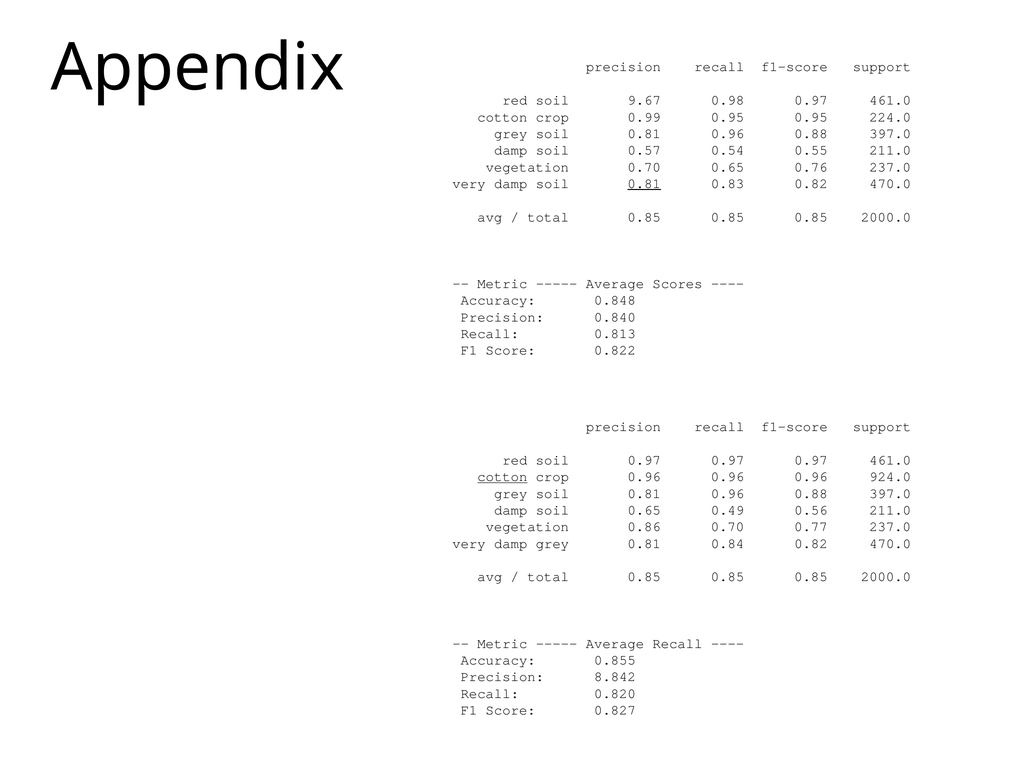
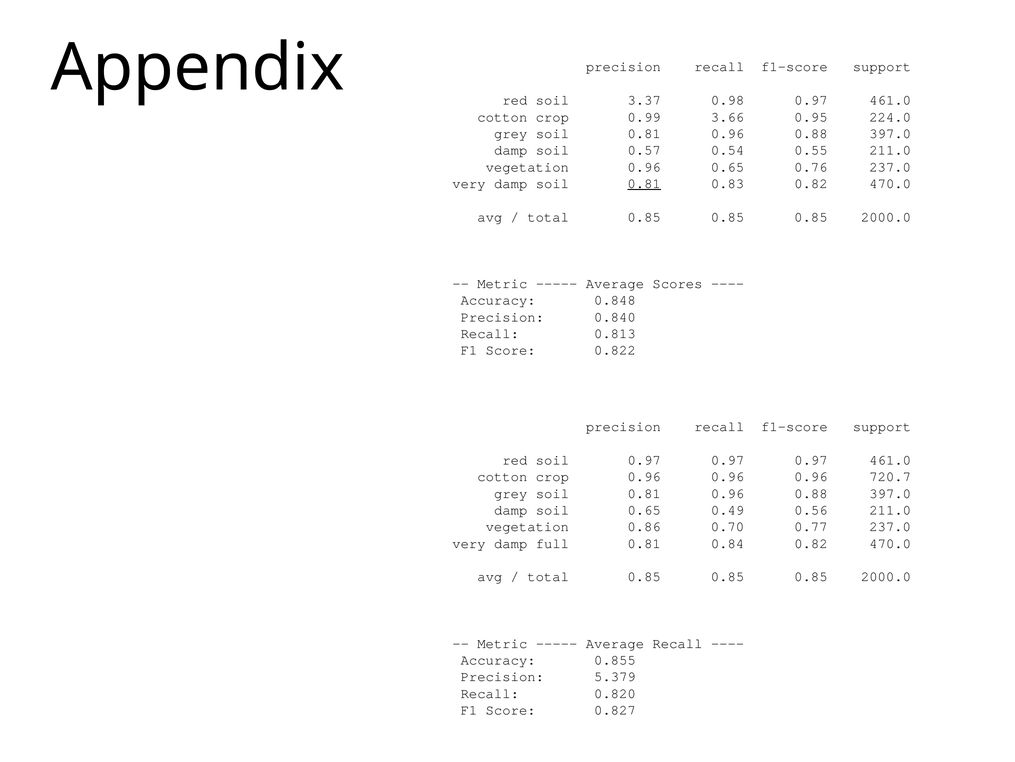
9.67: 9.67 -> 3.37
0.99 0.95: 0.95 -> 3.66
vegetation 0.70: 0.70 -> 0.96
cotton at (502, 476) underline: present -> none
924.0: 924.0 -> 720.7
damp grey: grey -> full
8.842: 8.842 -> 5.379
